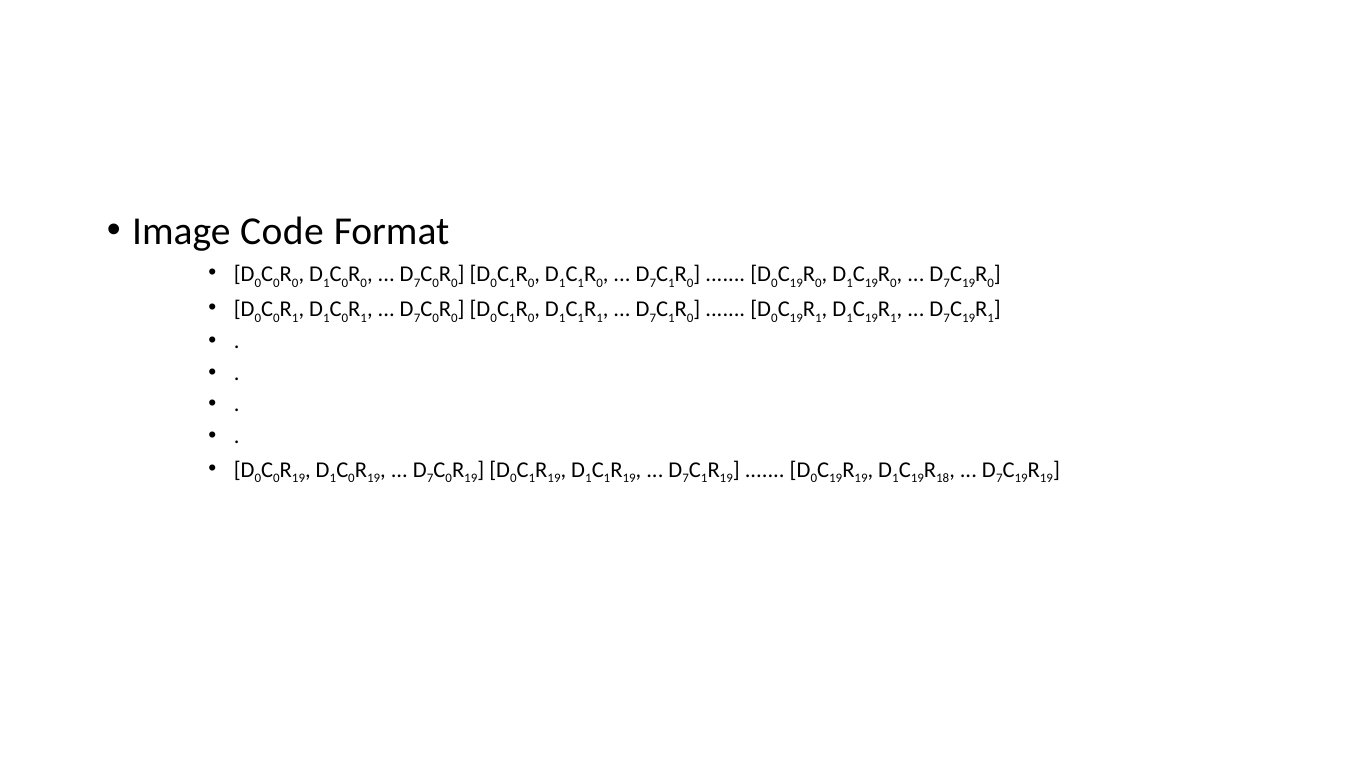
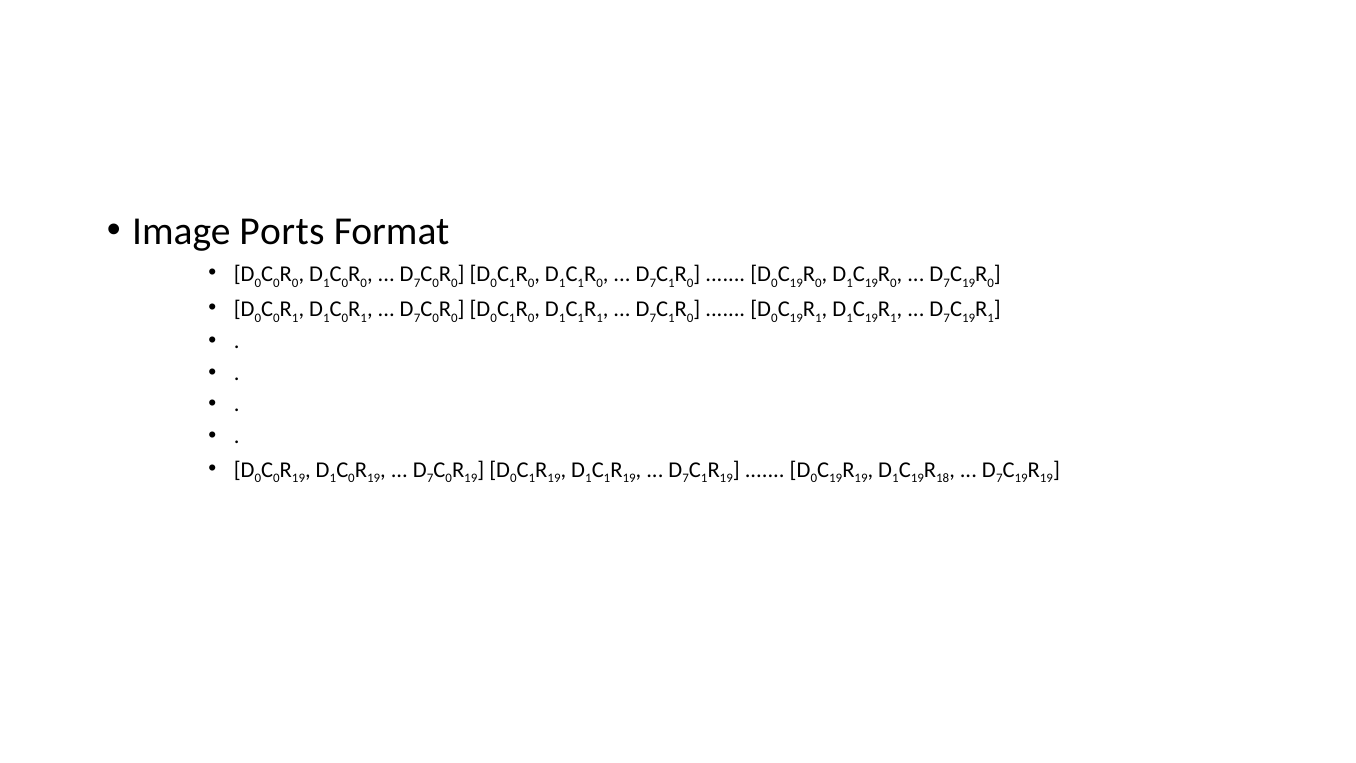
Code: Code -> Ports
